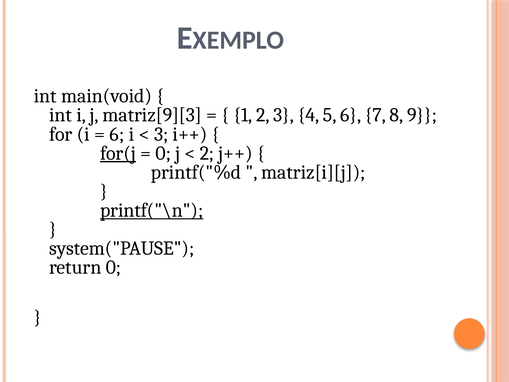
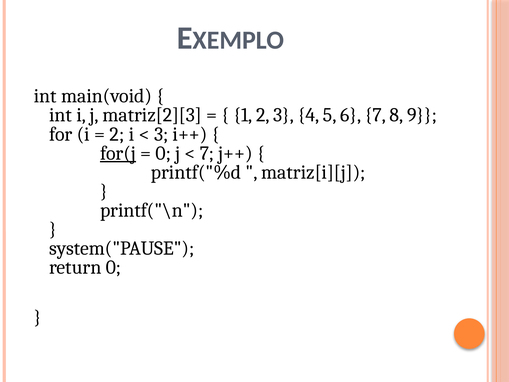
matriz[9][3: matriz[9][3 -> matriz[2][3
6 at (117, 134): 6 -> 2
2 at (207, 153): 2 -> 7
printf("\n underline: present -> none
